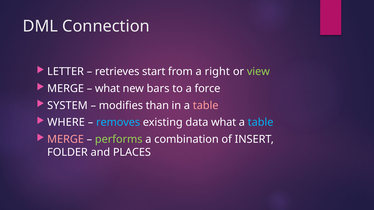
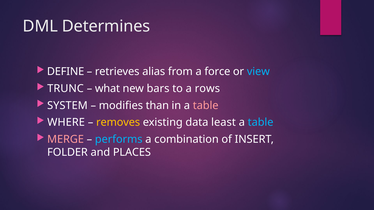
Connection: Connection -> Determines
LETTER: LETTER -> DEFINE
start: start -> alias
right: right -> force
view colour: light green -> light blue
MERGE at (66, 89): MERGE -> TRUNC
force: force -> rows
removes colour: light blue -> yellow
data what: what -> least
performs colour: light green -> light blue
